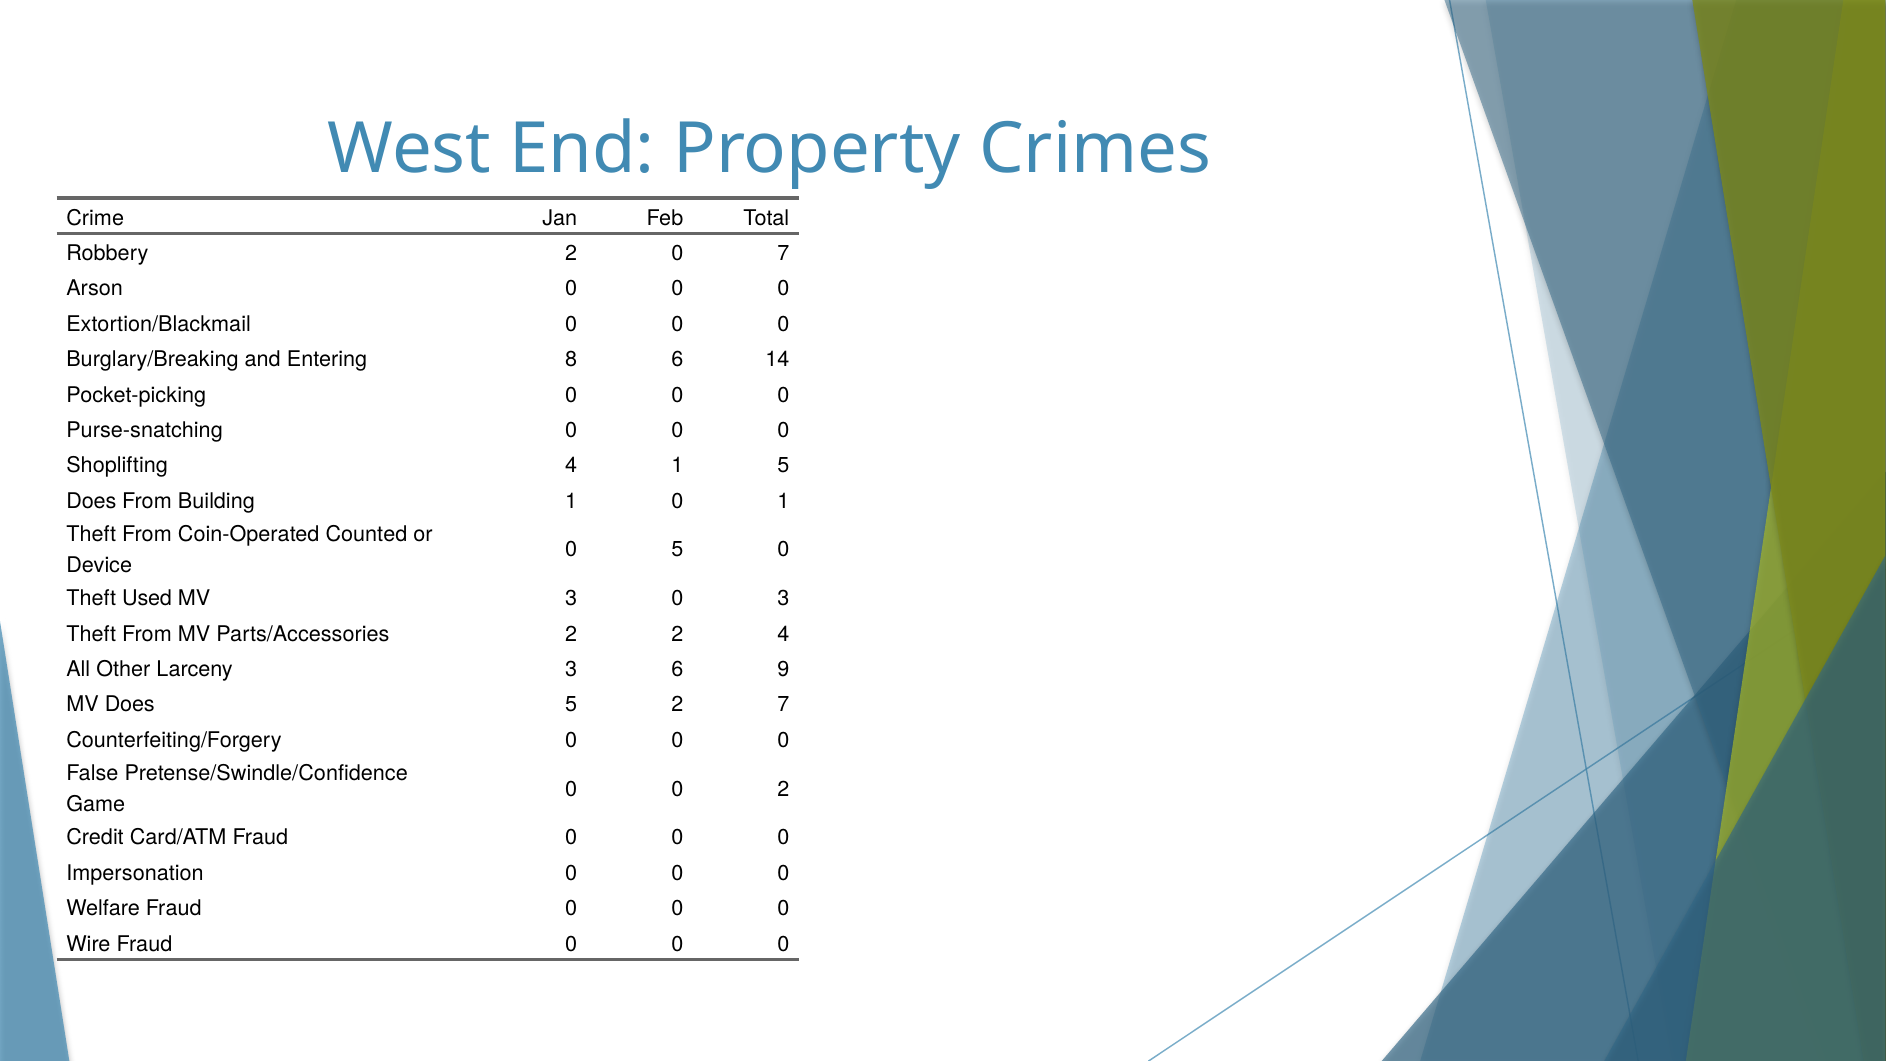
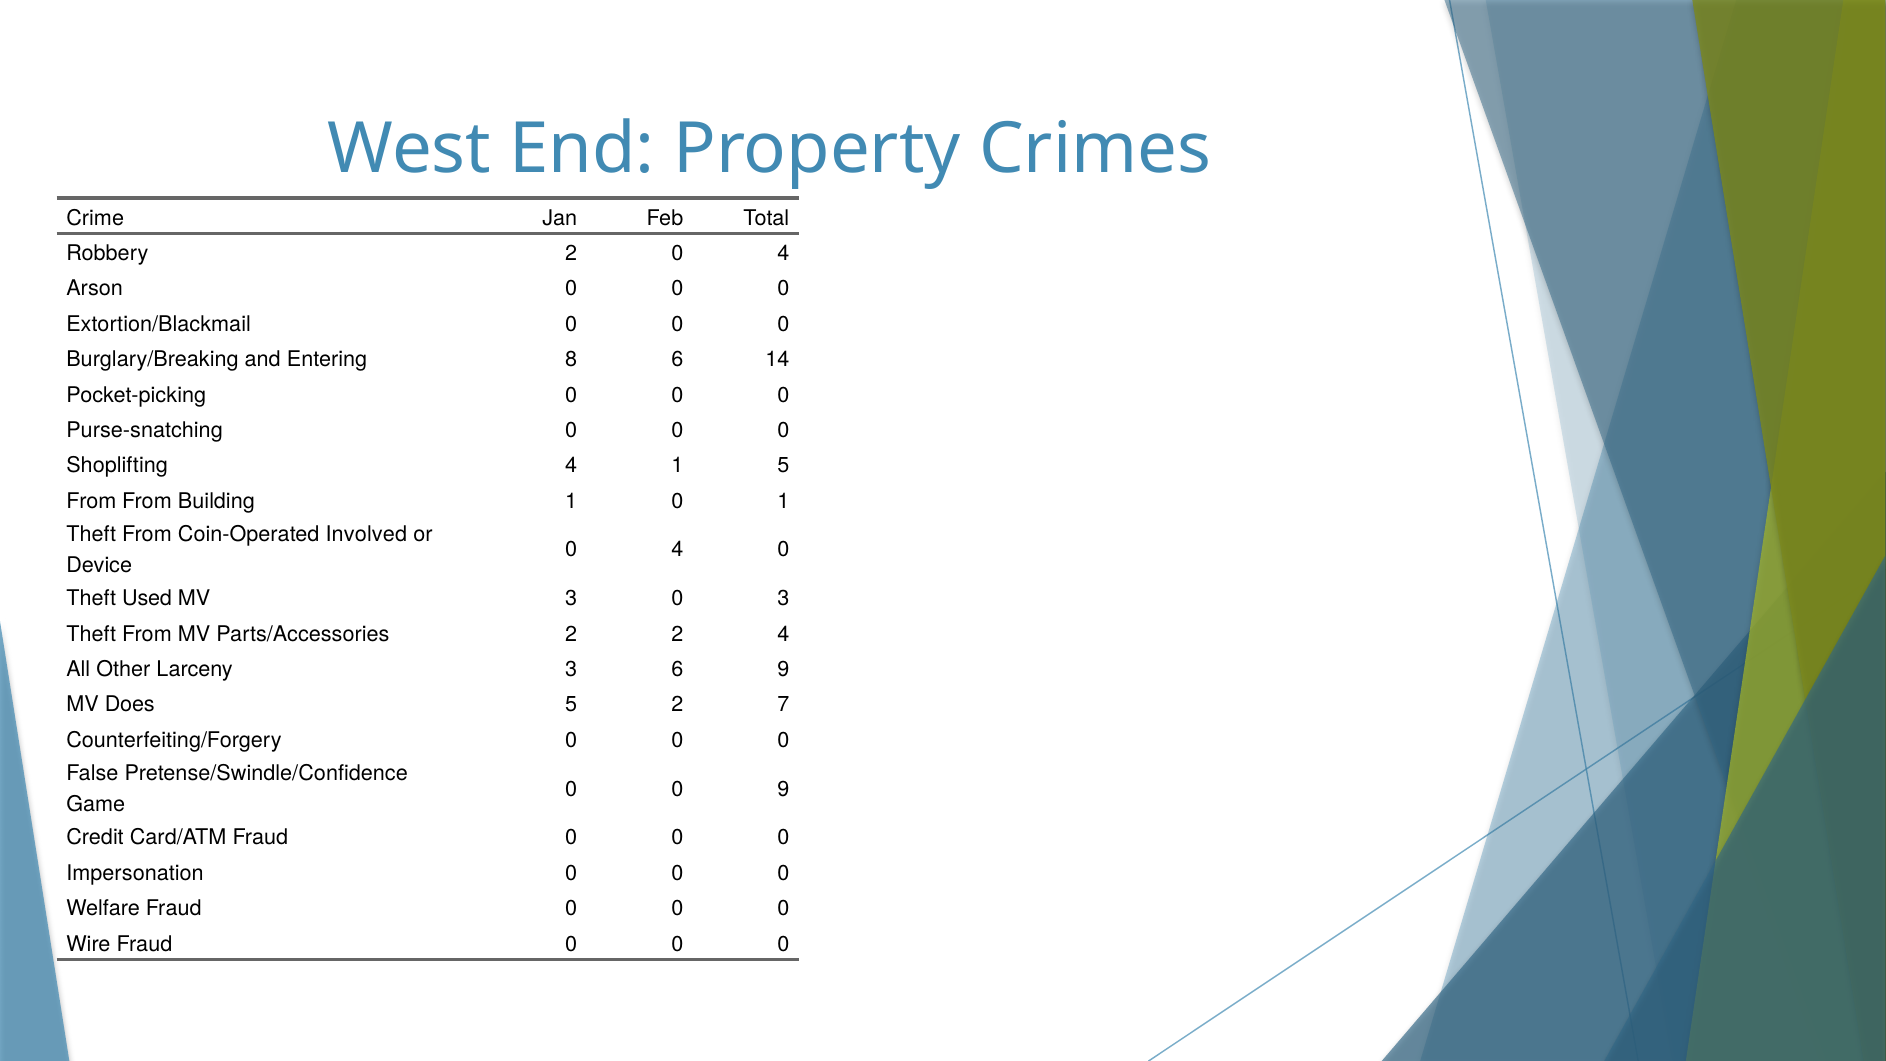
2 0 7: 7 -> 4
Does at (91, 501): Does -> From
Counted: Counted -> Involved
5 at (677, 550): 5 -> 4
0 2: 2 -> 9
